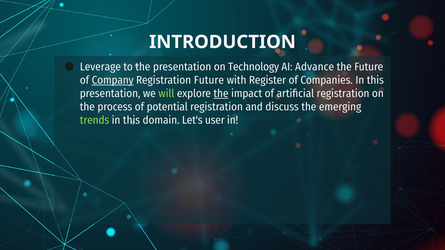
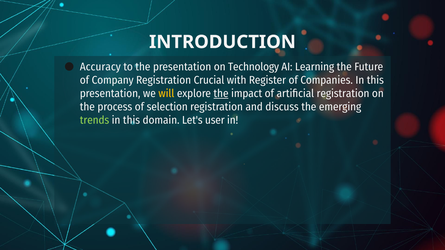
Leverage: Leverage -> Accuracy
Advance: Advance -> Learning
Company underline: present -> none
Registration Future: Future -> Crucial
will colour: light green -> yellow
potential: potential -> selection
